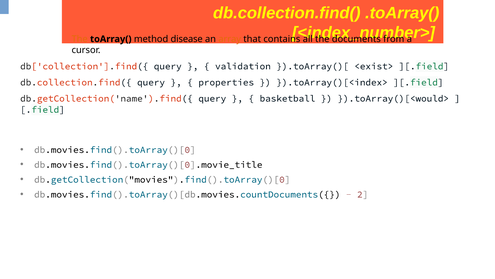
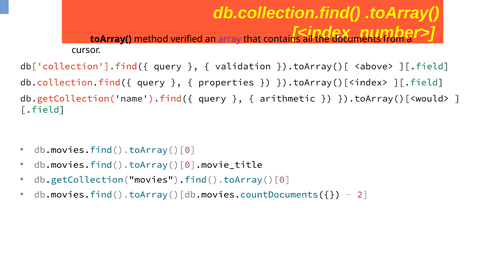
disease: disease -> verified
array colour: orange -> purple
<exist>: <exist> -> <above>
basketball: basketball -> arithmetic
